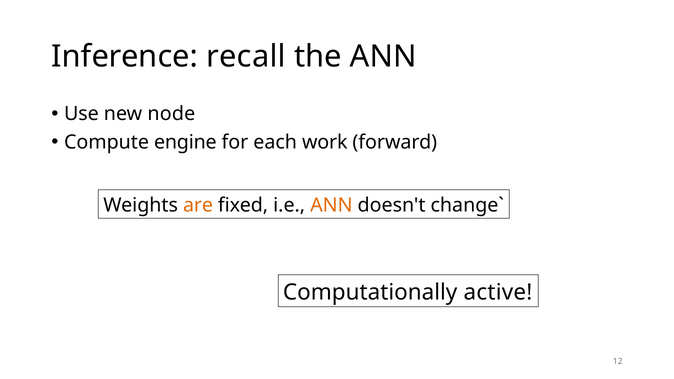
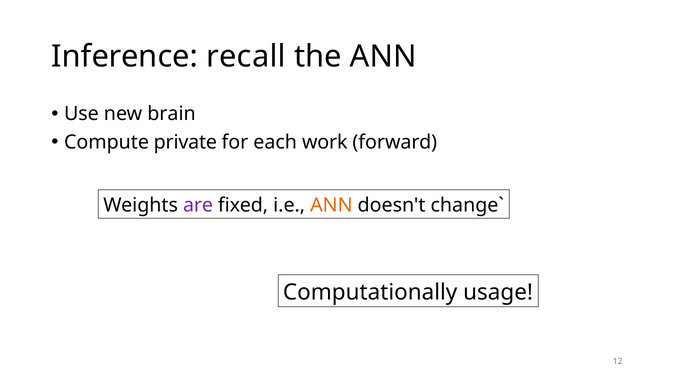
node: node -> brain
engine: engine -> private
are colour: orange -> purple
active: active -> usage
